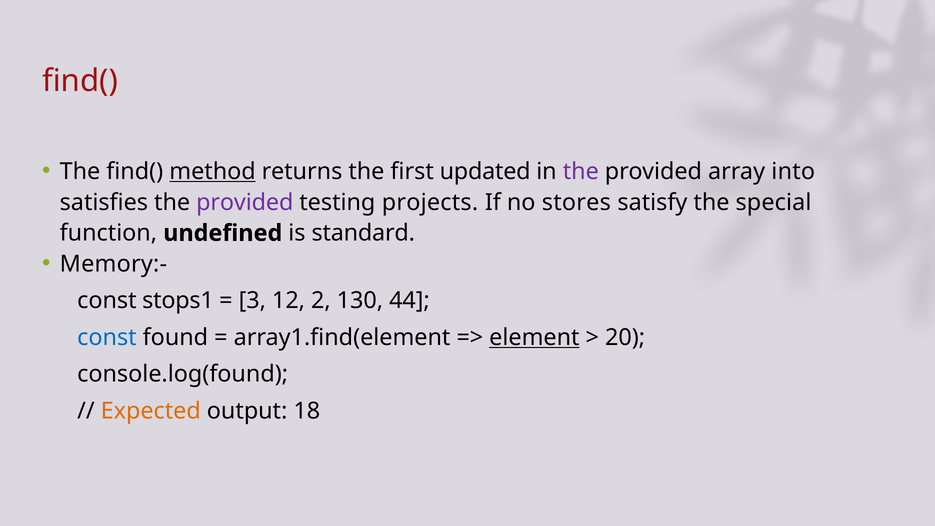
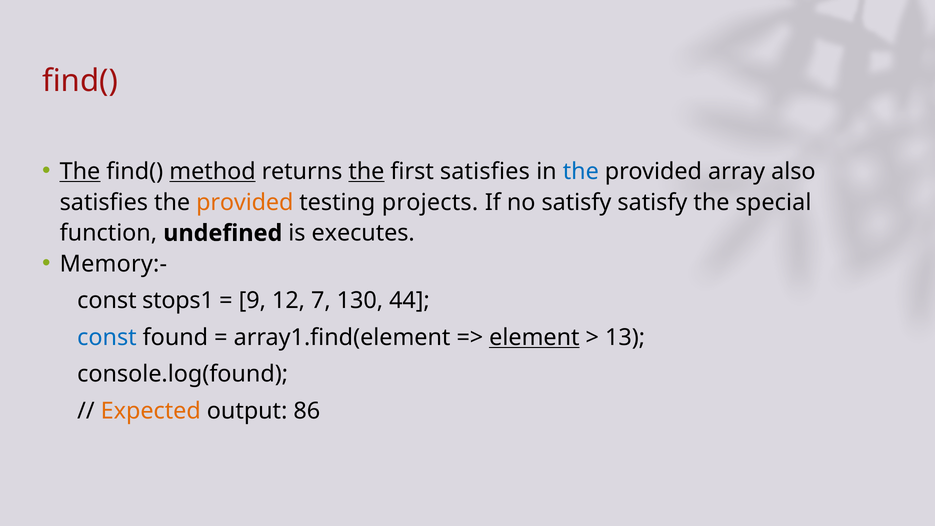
The at (80, 171) underline: none -> present
the at (366, 171) underline: none -> present
first updated: updated -> satisfies
the at (581, 171) colour: purple -> blue
into: into -> also
provided at (245, 202) colour: purple -> orange
no stores: stores -> satisfy
standard: standard -> executes
3: 3 -> 9
2: 2 -> 7
20: 20 -> 13
18: 18 -> 86
